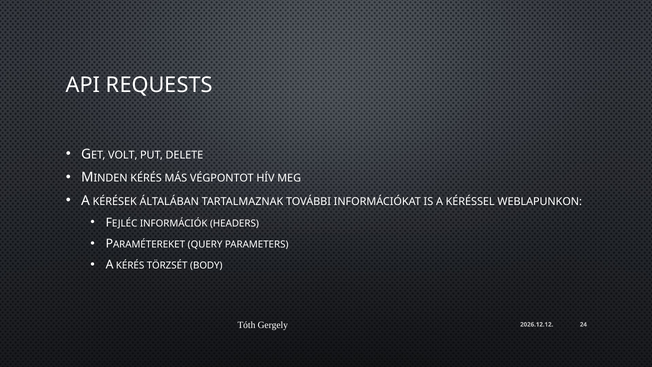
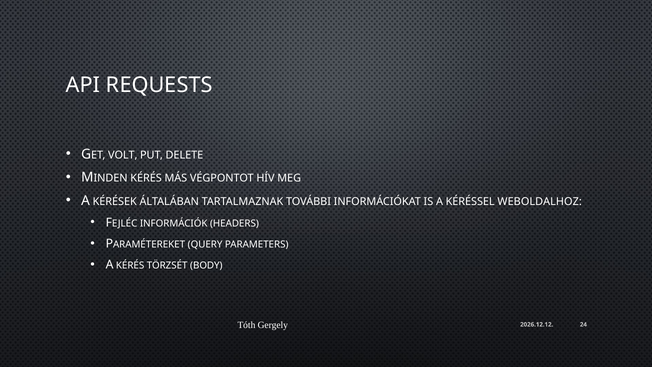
WEBLAPUNKON: WEBLAPUNKON -> WEBOLDALHOZ
